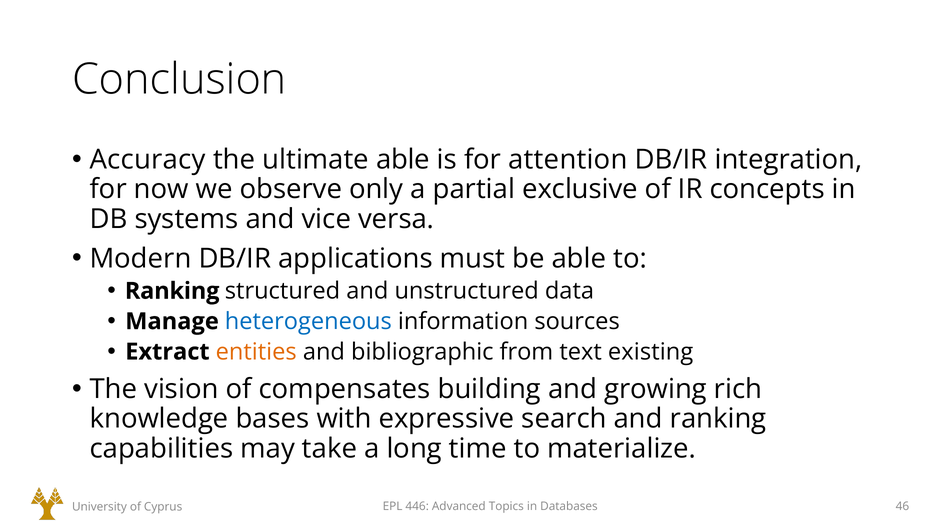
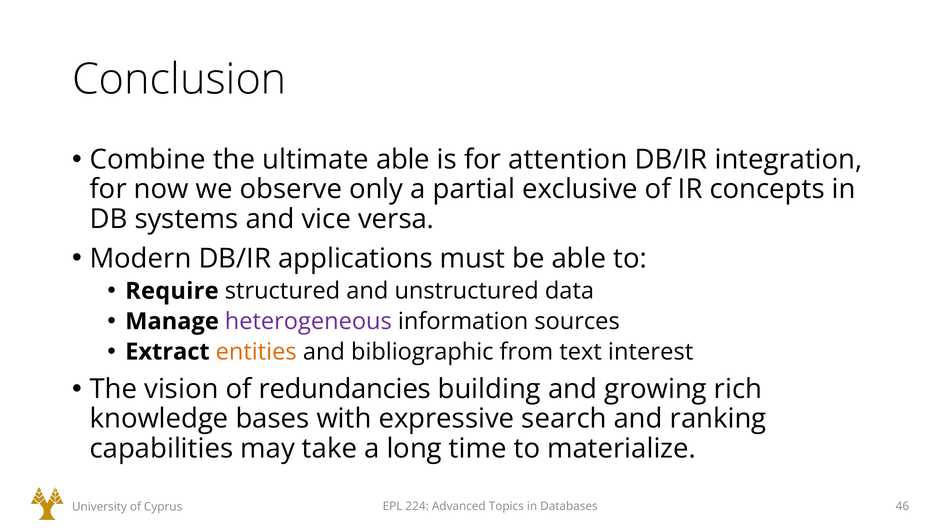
Accuracy: Accuracy -> Combine
Ranking at (172, 291): Ranking -> Require
heterogeneous colour: blue -> purple
existing: existing -> interest
compensates: compensates -> redundancies
446: 446 -> 224
